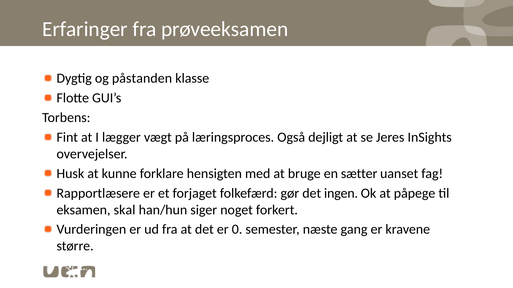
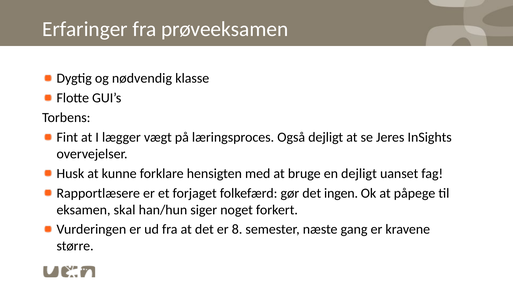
påstanden: påstanden -> nødvendig
en sætter: sætter -> dejligt
0: 0 -> 8
